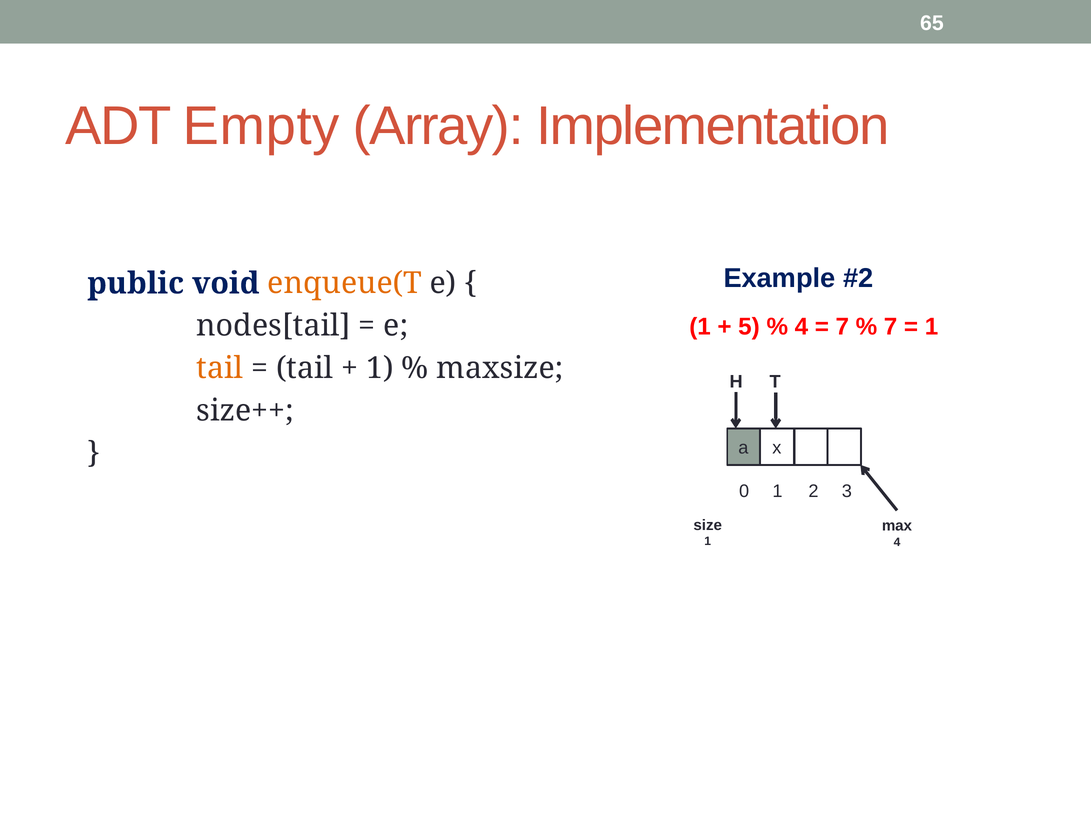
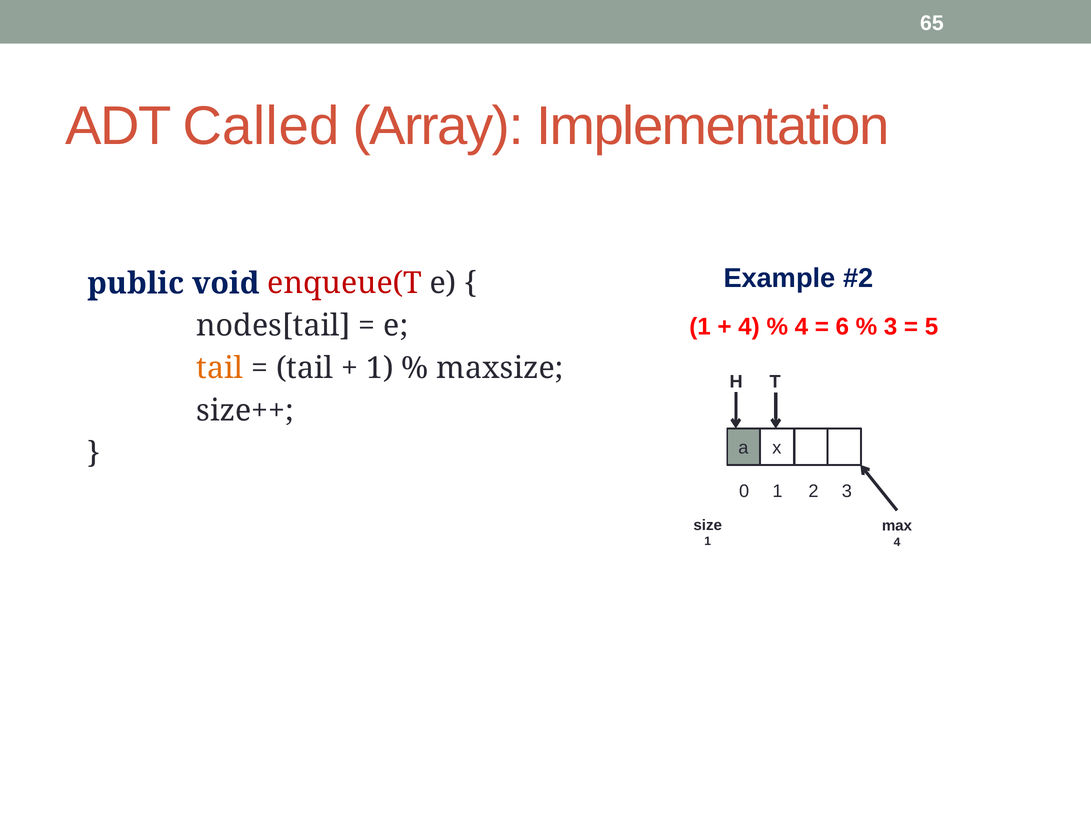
Empty: Empty -> Called
enqueue(T colour: orange -> red
5 at (749, 327): 5 -> 4
7 at (842, 327): 7 -> 6
7 at (891, 327): 7 -> 3
1 at (932, 327): 1 -> 5
